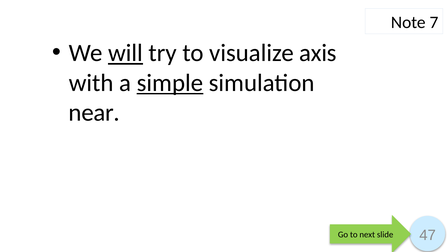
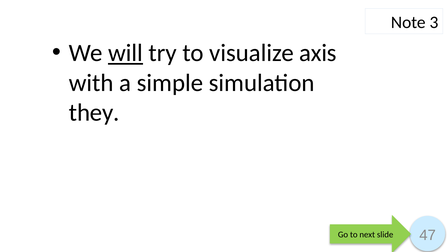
7: 7 -> 3
simple underline: present -> none
near: near -> they
